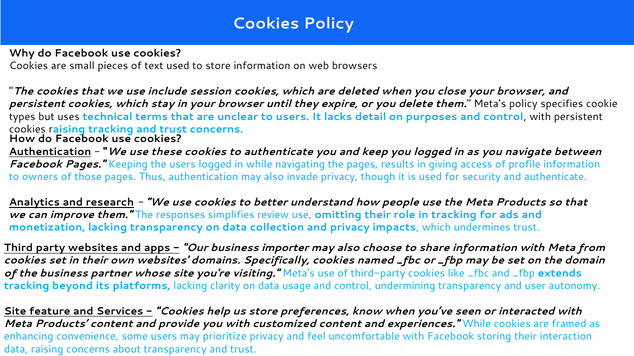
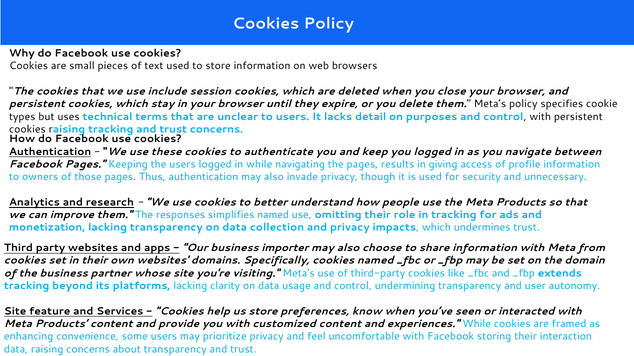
and authenticate: authenticate -> unnecessary
simplifies review: review -> named
